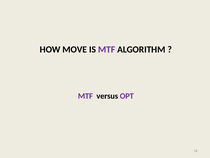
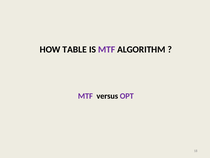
MOVE: MOVE -> TABLE
